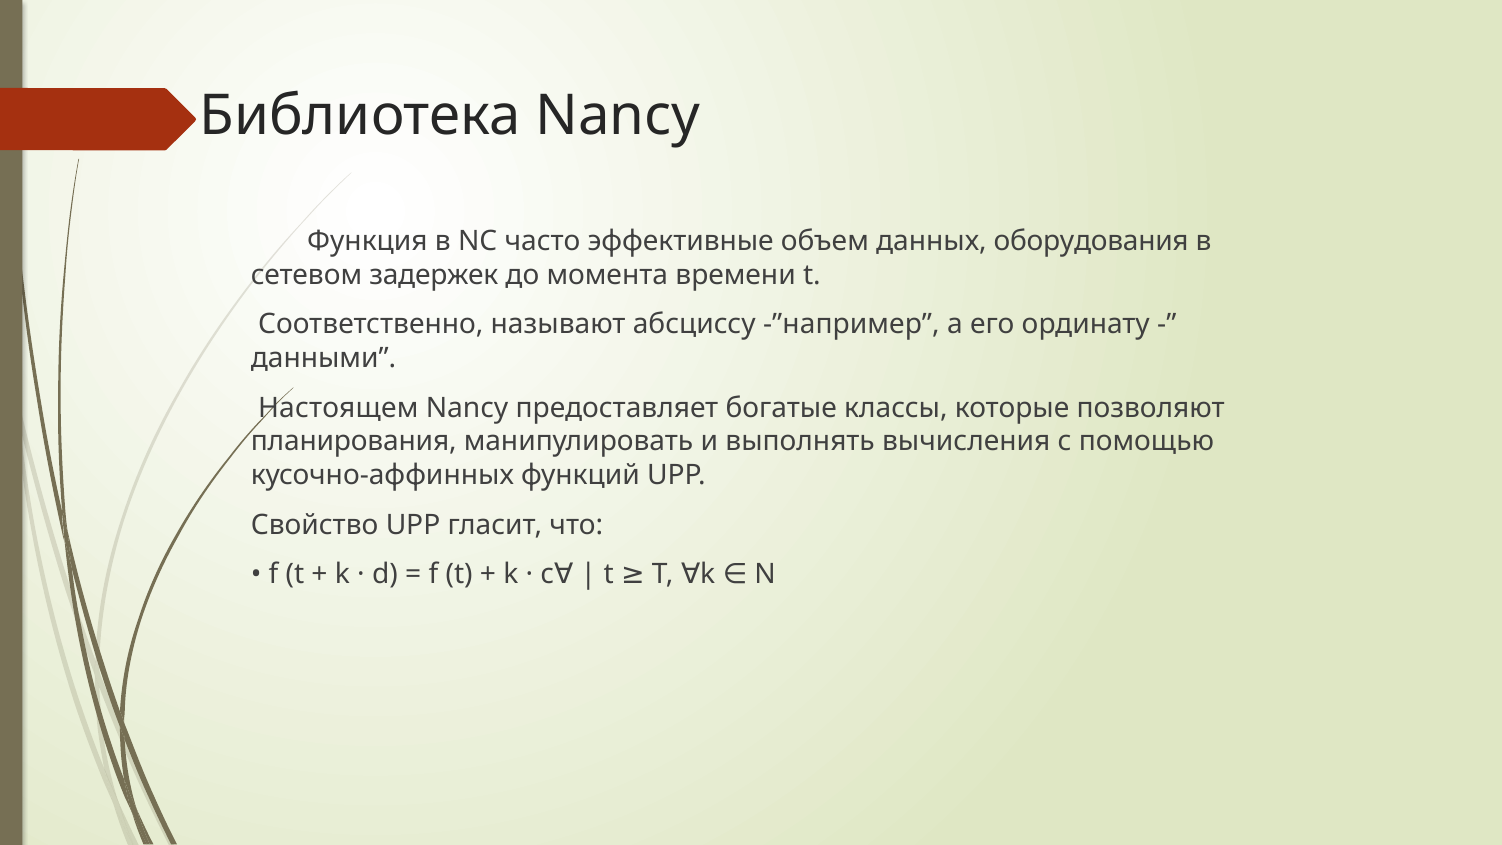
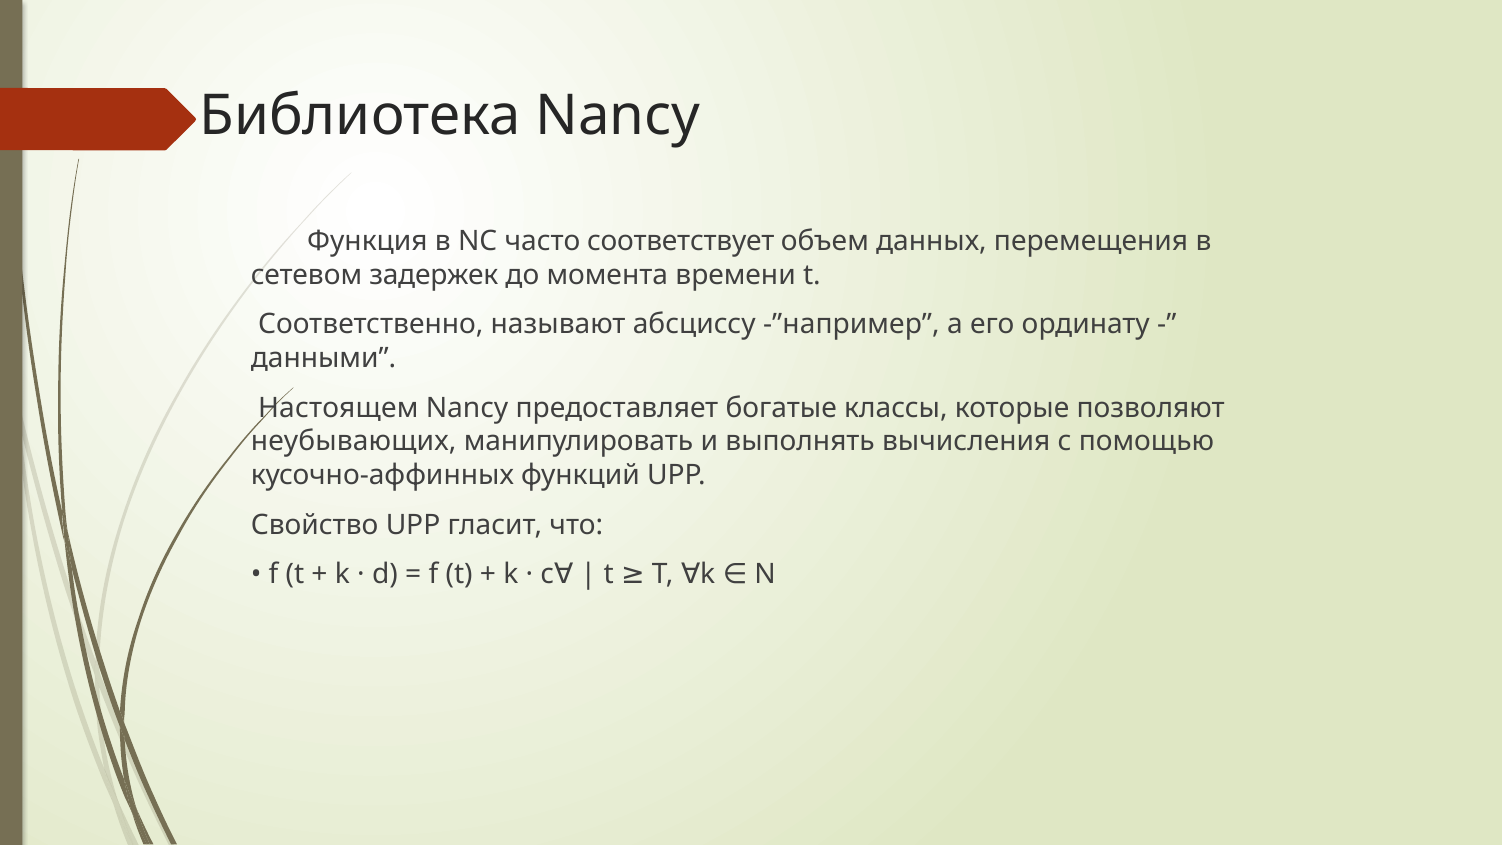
эффективные: эффективные -> соответствует
оборудования: оборудования -> перемещения
планирования: планирования -> неубывающих
